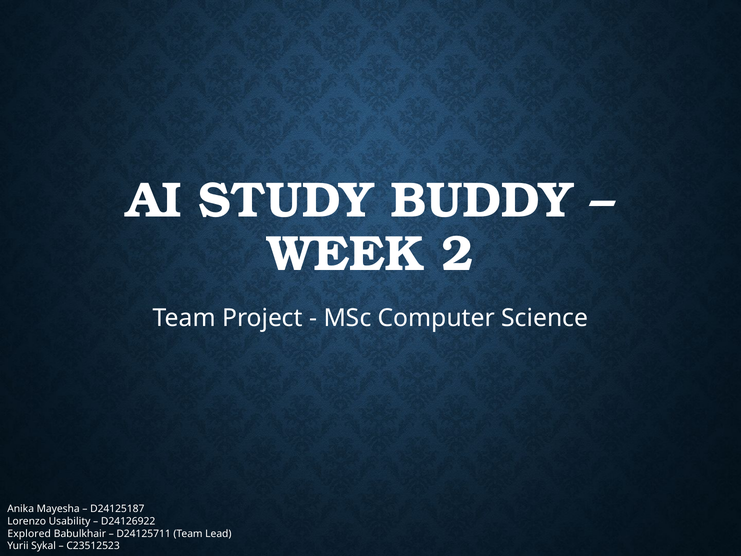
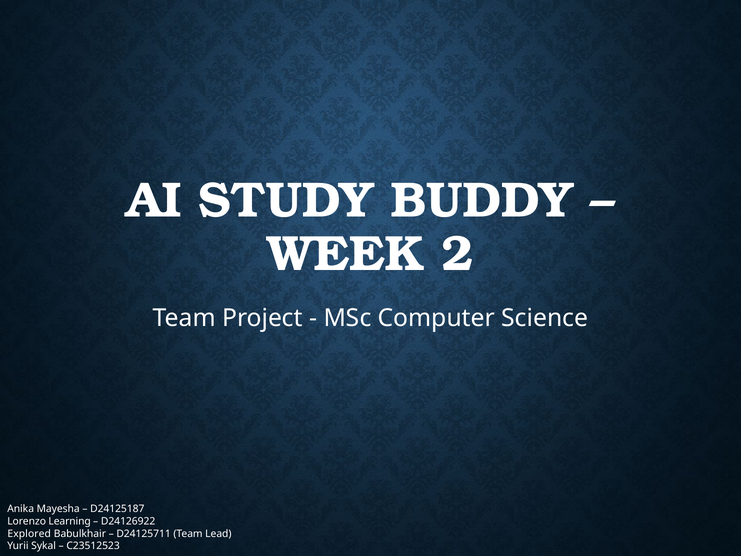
Usability: Usability -> Learning
